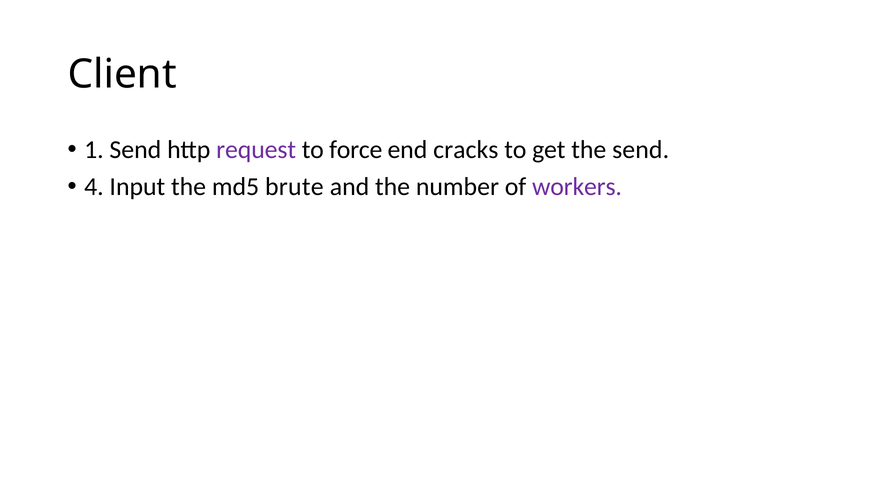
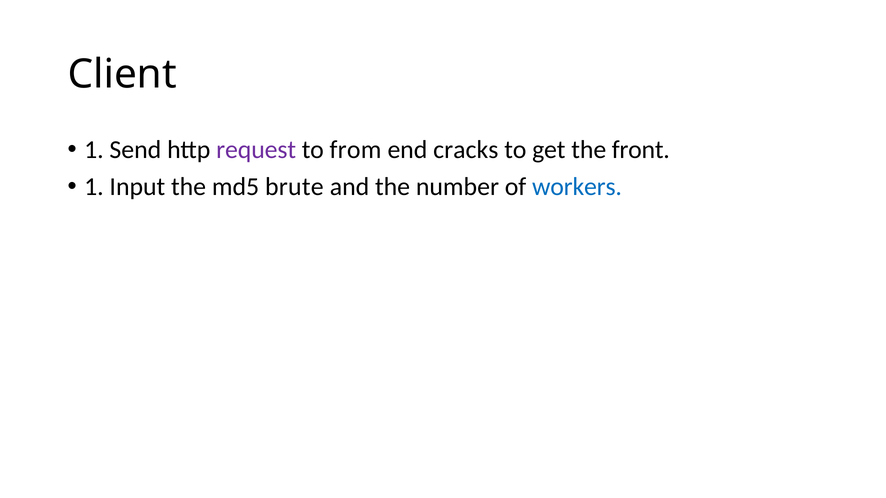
force: force -> from
the send: send -> front
4 at (94, 187): 4 -> 1
workers colour: purple -> blue
